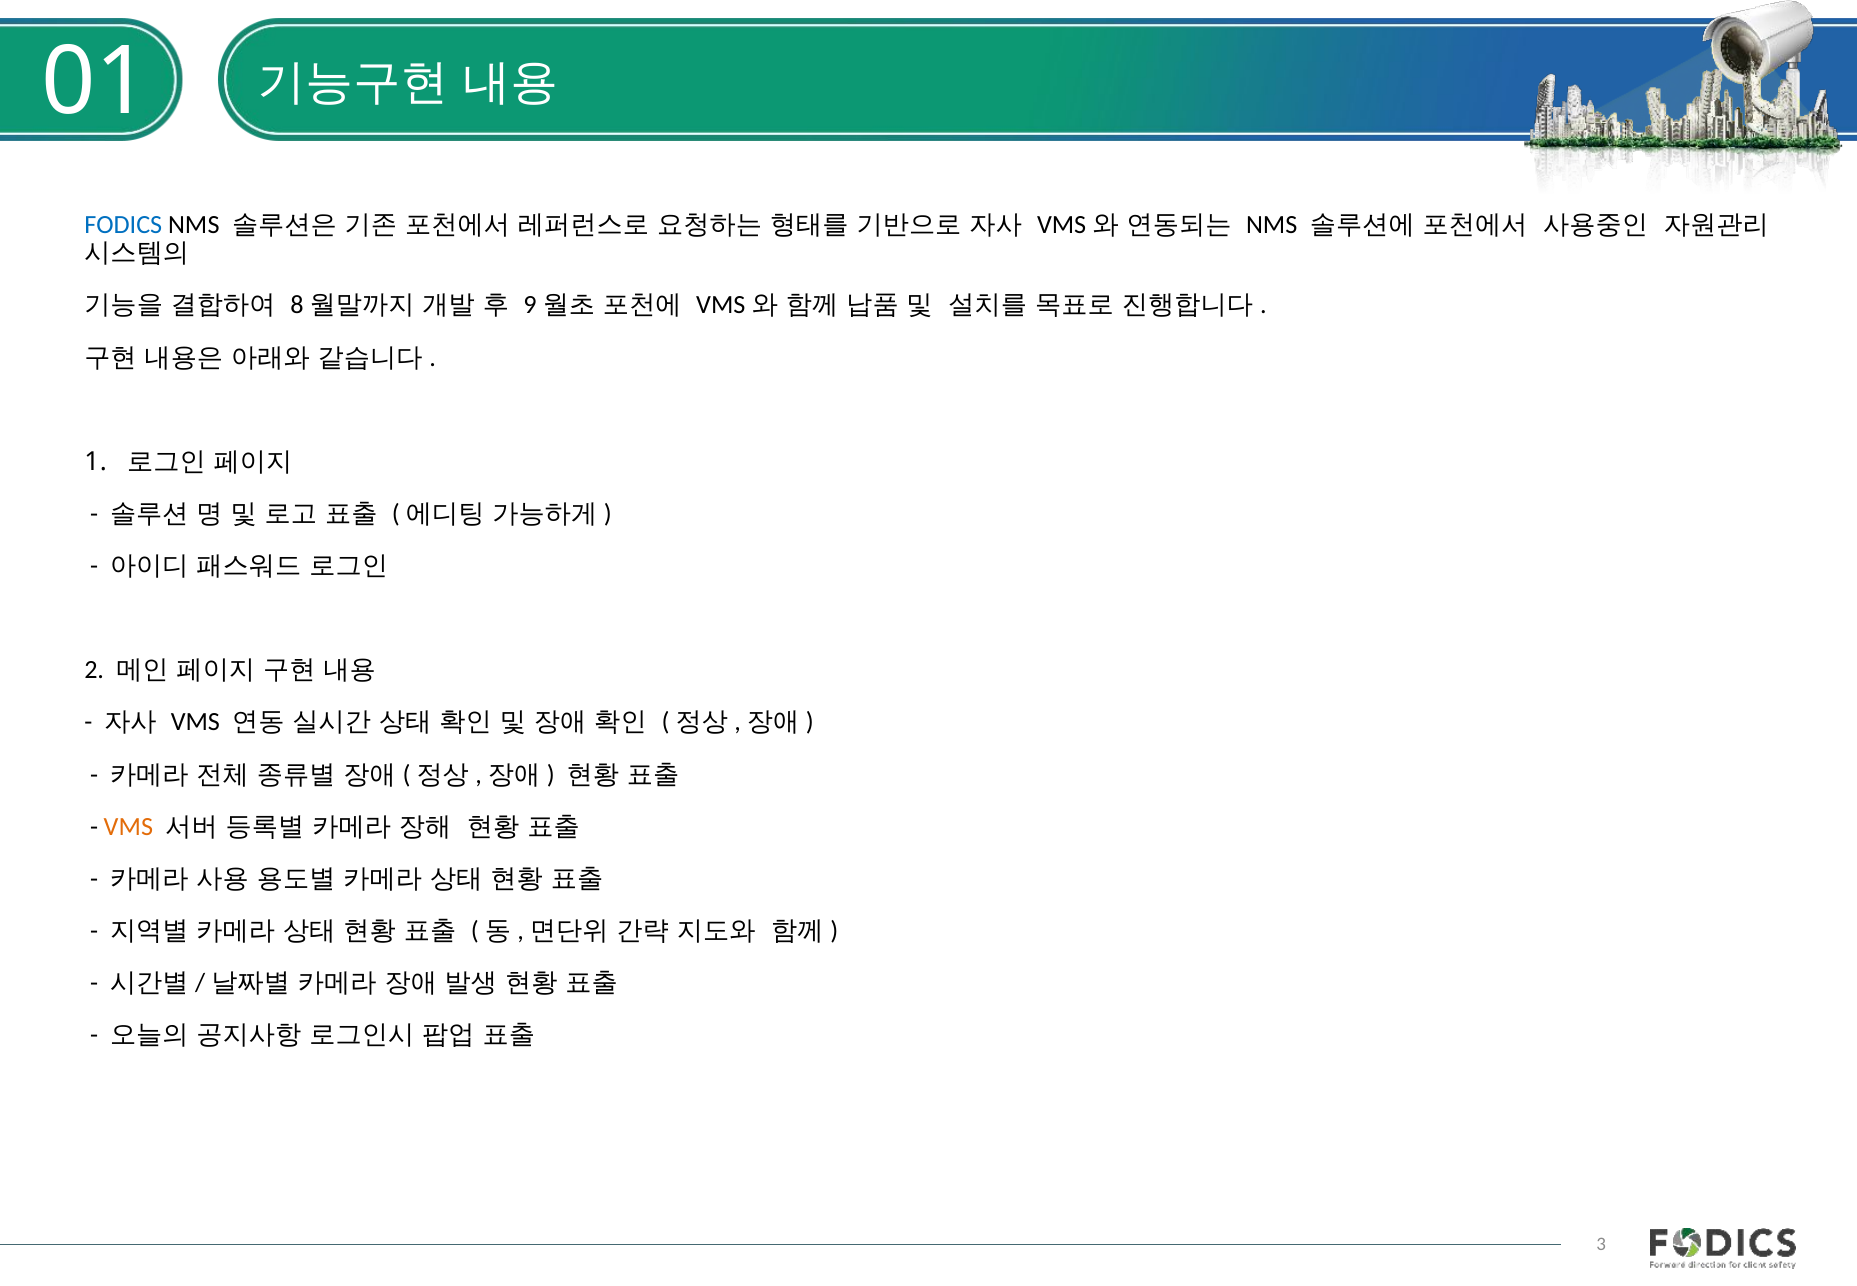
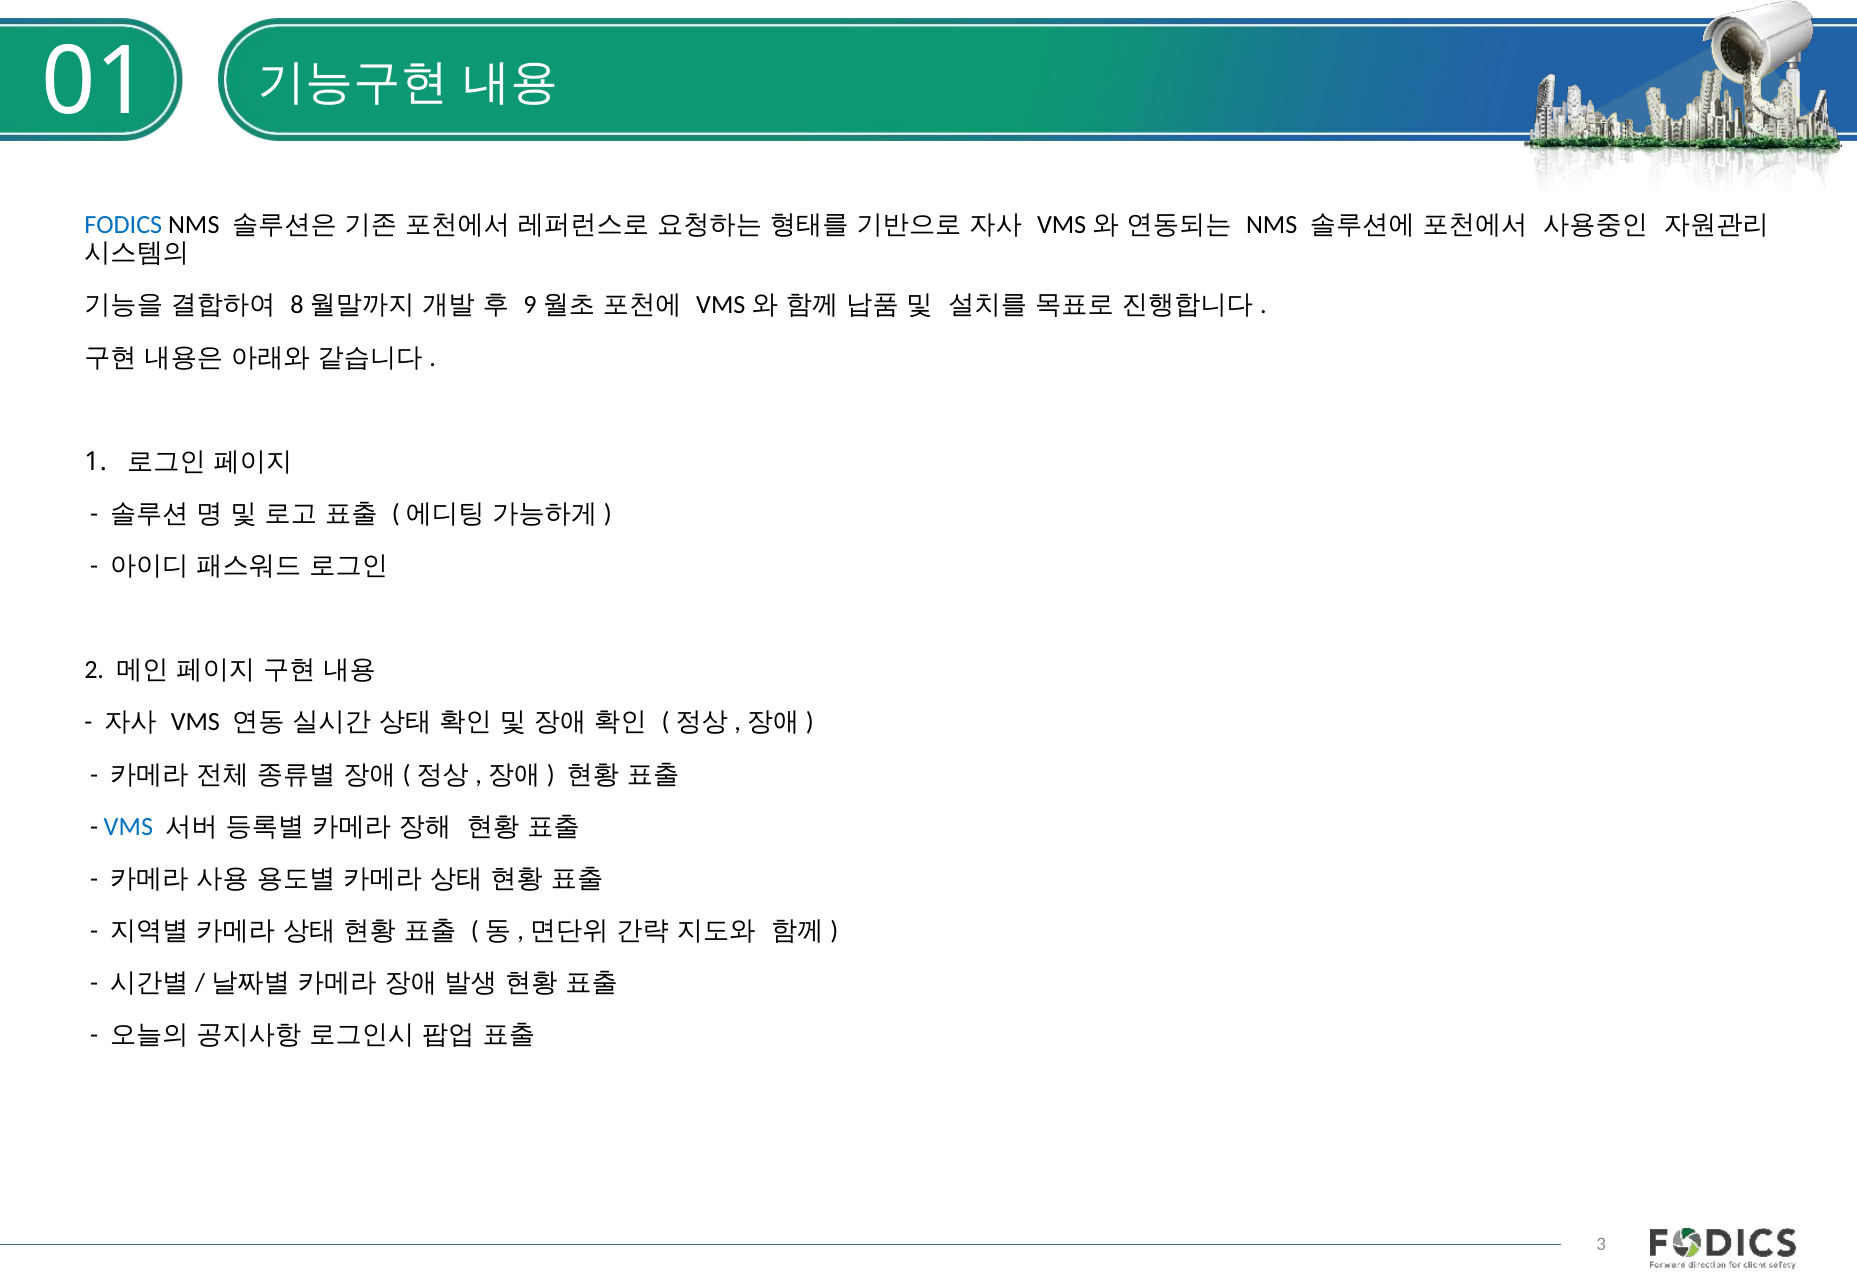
VMS at (128, 826) colour: orange -> blue
